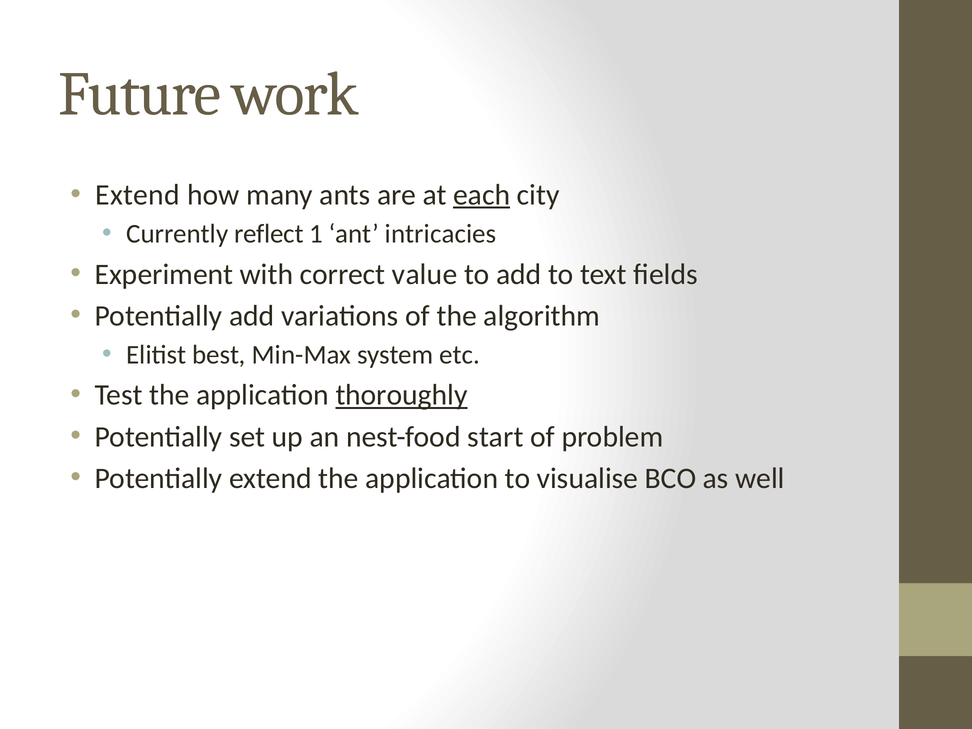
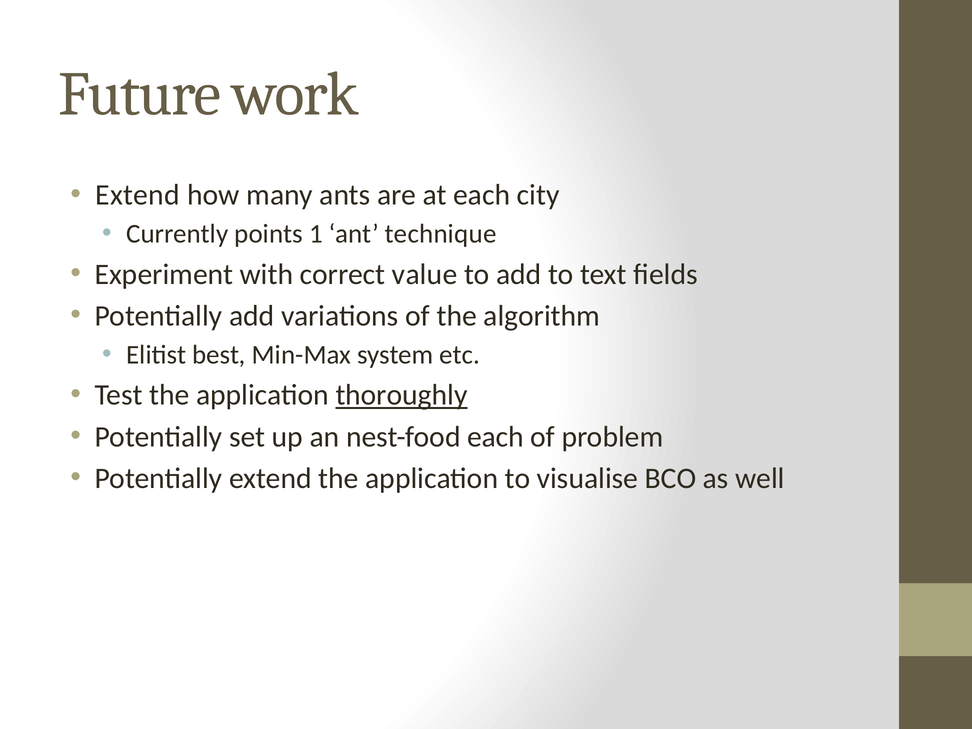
each at (482, 195) underline: present -> none
reflect: reflect -> points
intricacies: intricacies -> technique
nest-food start: start -> each
